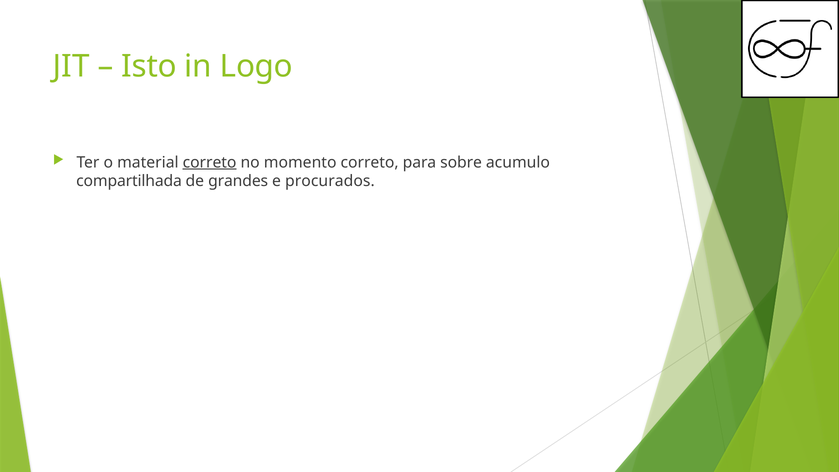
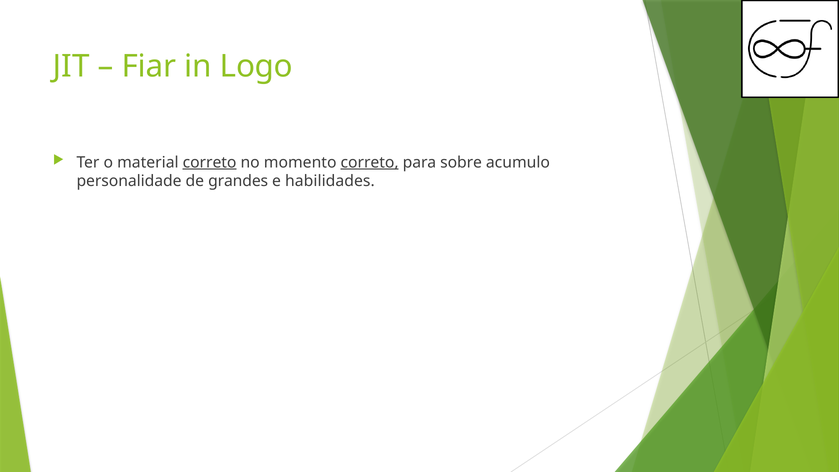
Isto: Isto -> Fiar
correto at (370, 162) underline: none -> present
compartilhada: compartilhada -> personalidade
procurados: procurados -> habilidades
